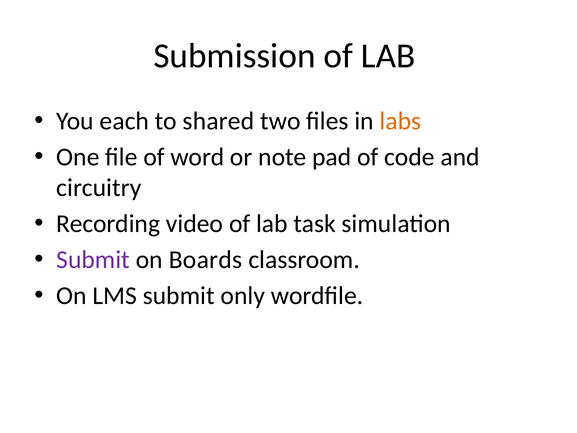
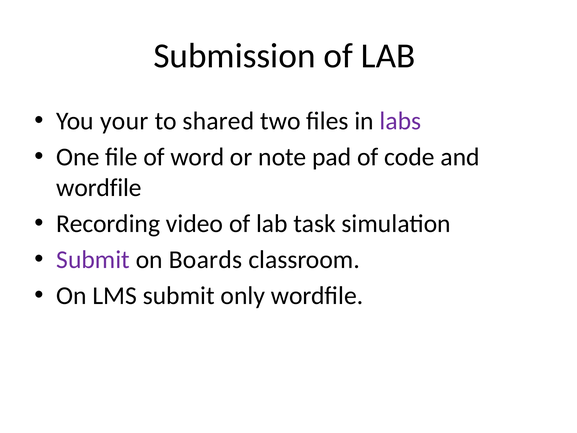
each: each -> your
labs colour: orange -> purple
circuitry at (99, 188): circuitry -> wordfile
